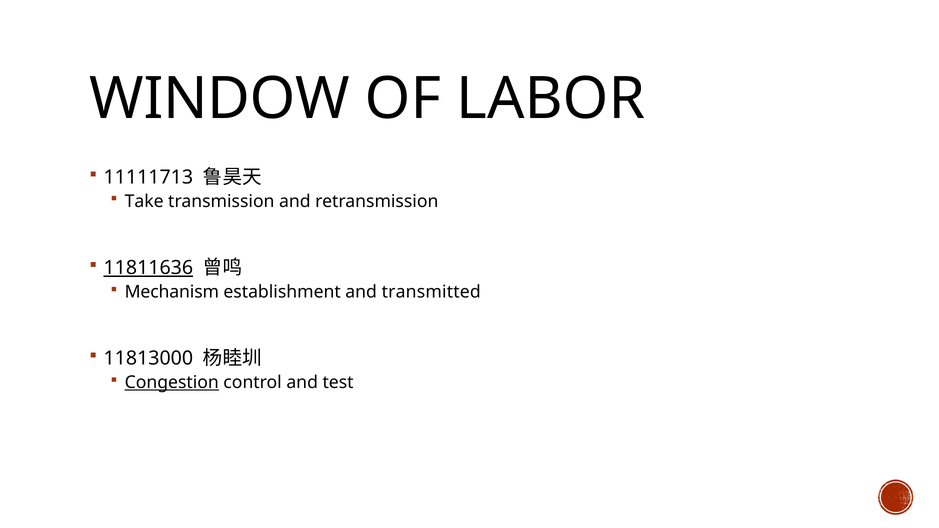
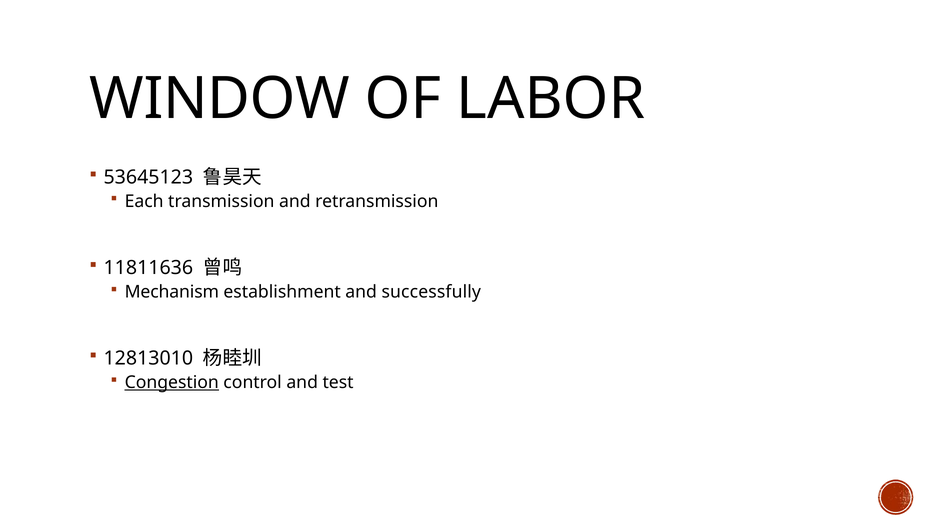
11111713: 11111713 -> 53645123
Take: Take -> Each
11811636 underline: present -> none
transmitted: transmitted -> successfully
11813000: 11813000 -> 12813010
